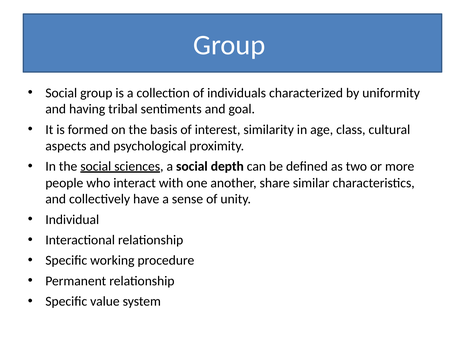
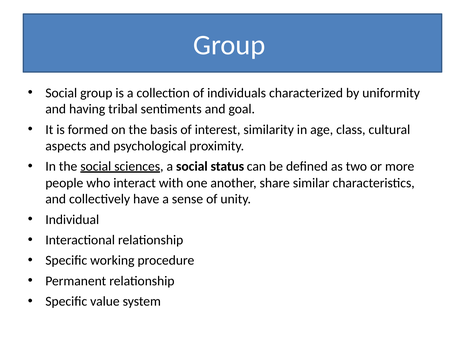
depth: depth -> status
